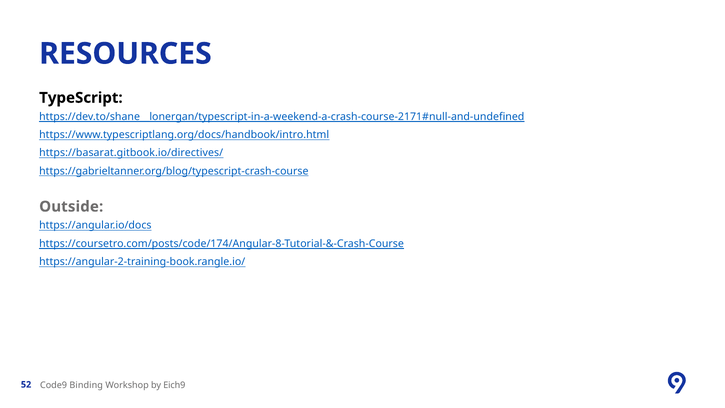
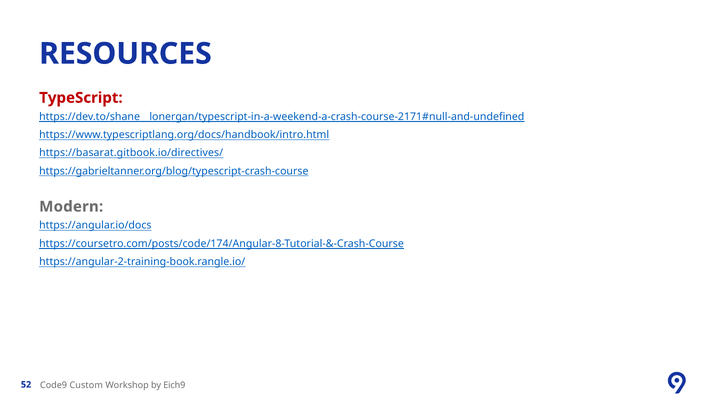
TypeScript colour: black -> red
Outside: Outside -> Modern
Binding: Binding -> Custom
